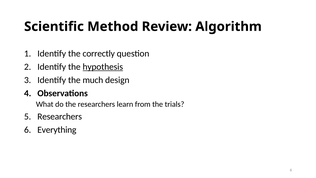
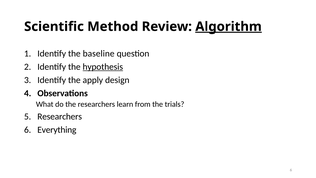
Algorithm underline: none -> present
correctly: correctly -> baseline
much: much -> apply
